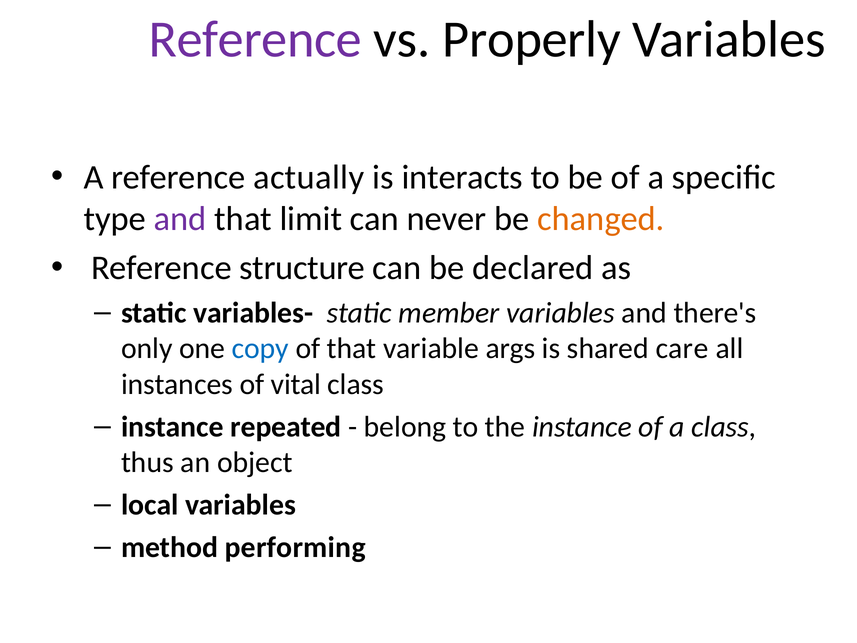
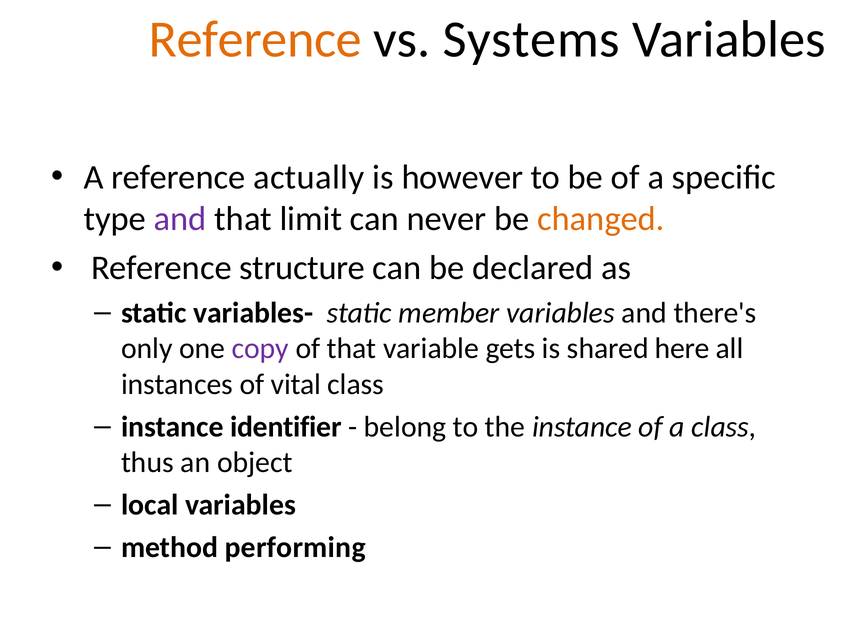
Reference at (255, 39) colour: purple -> orange
Properly: Properly -> Systems
interacts: interacts -> however
copy colour: blue -> purple
args: args -> gets
care: care -> here
repeated: repeated -> identifier
